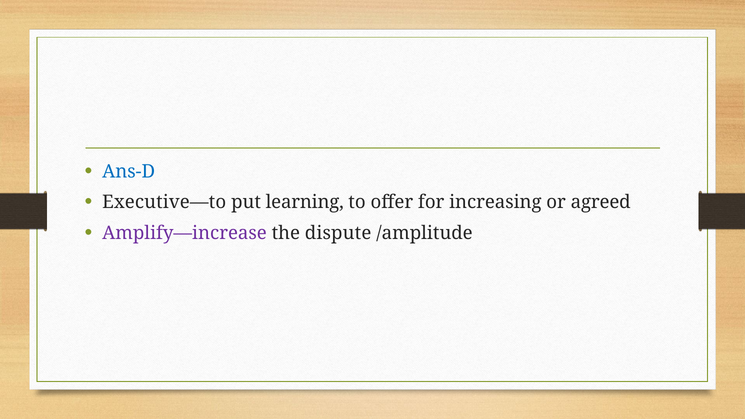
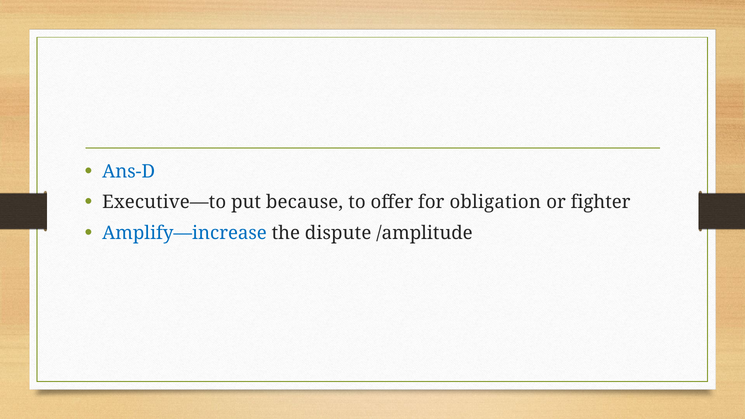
learning: learning -> because
increasing: increasing -> obligation
agreed: agreed -> fighter
Amplify—increase colour: purple -> blue
